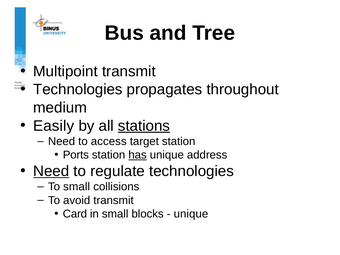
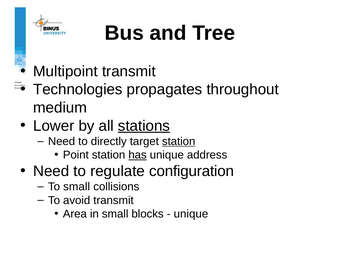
Easily: Easily -> Lower
access: access -> directly
station at (179, 141) underline: none -> present
Ports: Ports -> Point
Need at (51, 171) underline: present -> none
regulate technologies: technologies -> configuration
Card: Card -> Area
